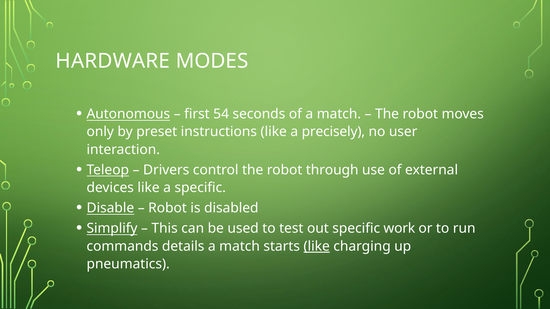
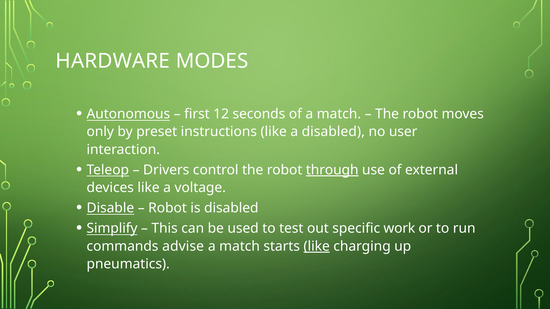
54: 54 -> 12
a precisely: precisely -> disabled
through underline: none -> present
a specific: specific -> voltage
details: details -> advise
